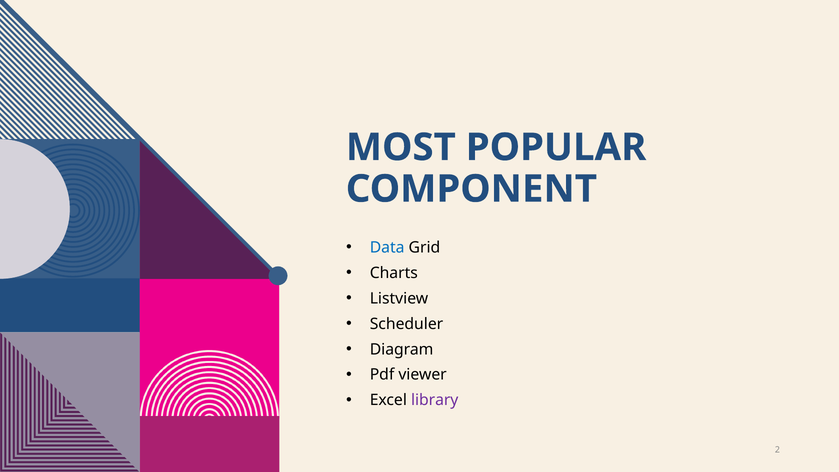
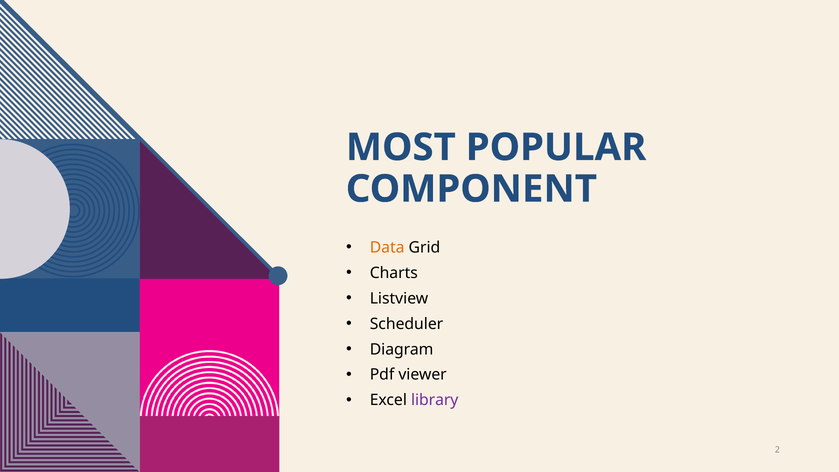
Data colour: blue -> orange
